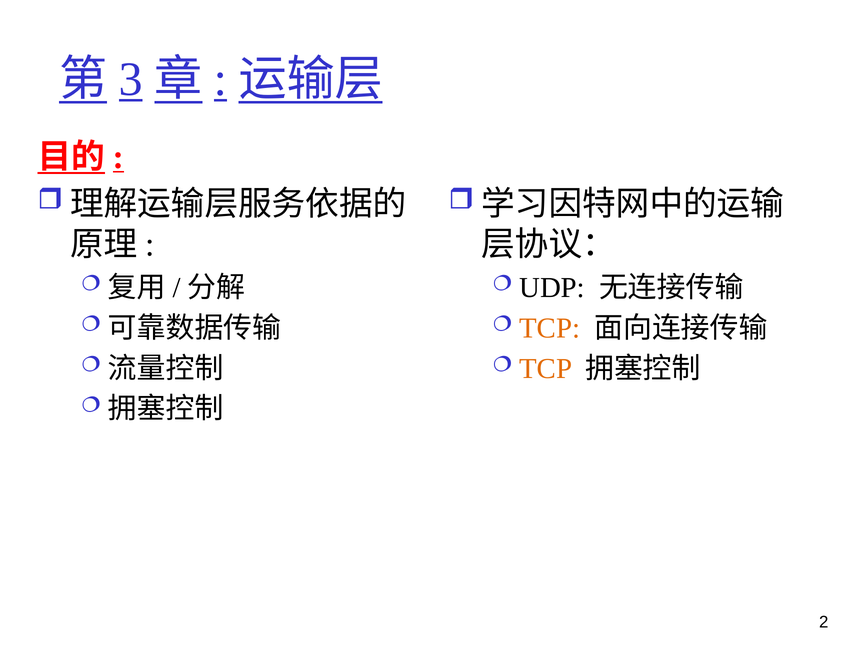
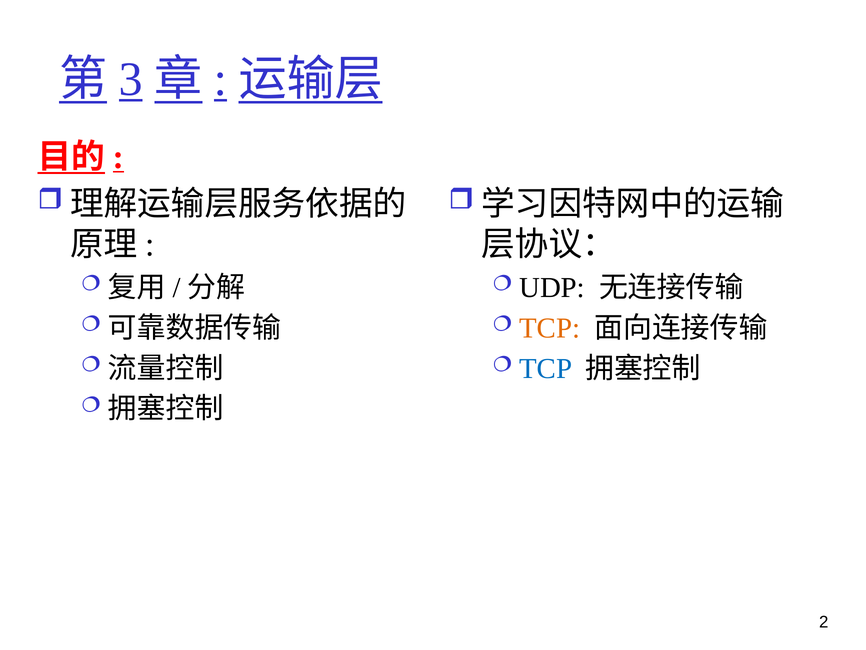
TCP at (546, 368) colour: orange -> blue
